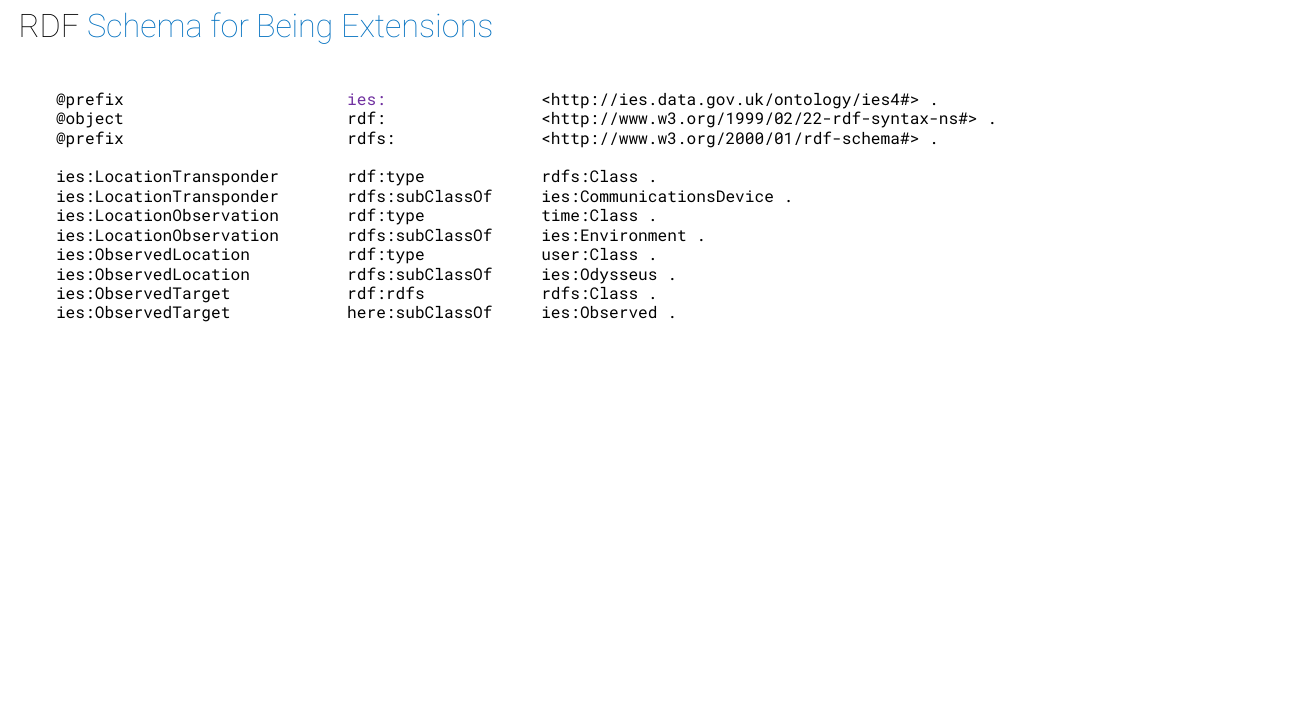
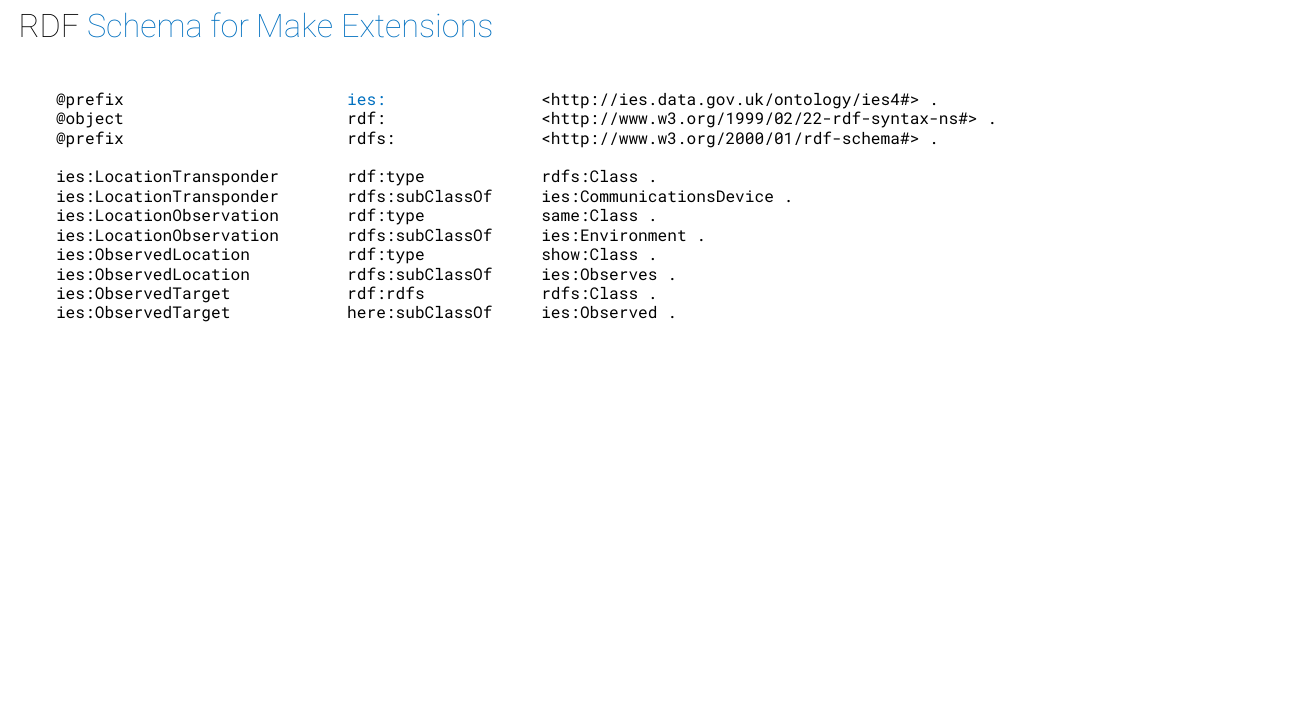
Being: Being -> Make
ies colour: purple -> blue
time:Class: time:Class -> same:Class
user:Class: user:Class -> show:Class
ies:Odysseus: ies:Odysseus -> ies:Observes
